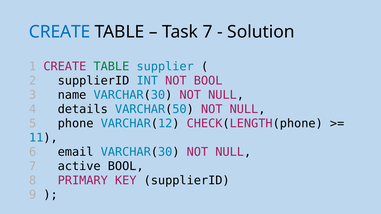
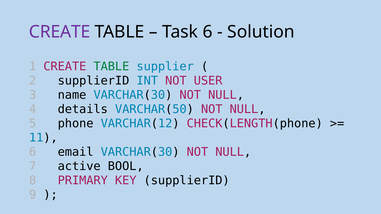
CREATE at (60, 32) colour: blue -> purple
Task 7: 7 -> 6
NOT BOOL: BOOL -> USER
